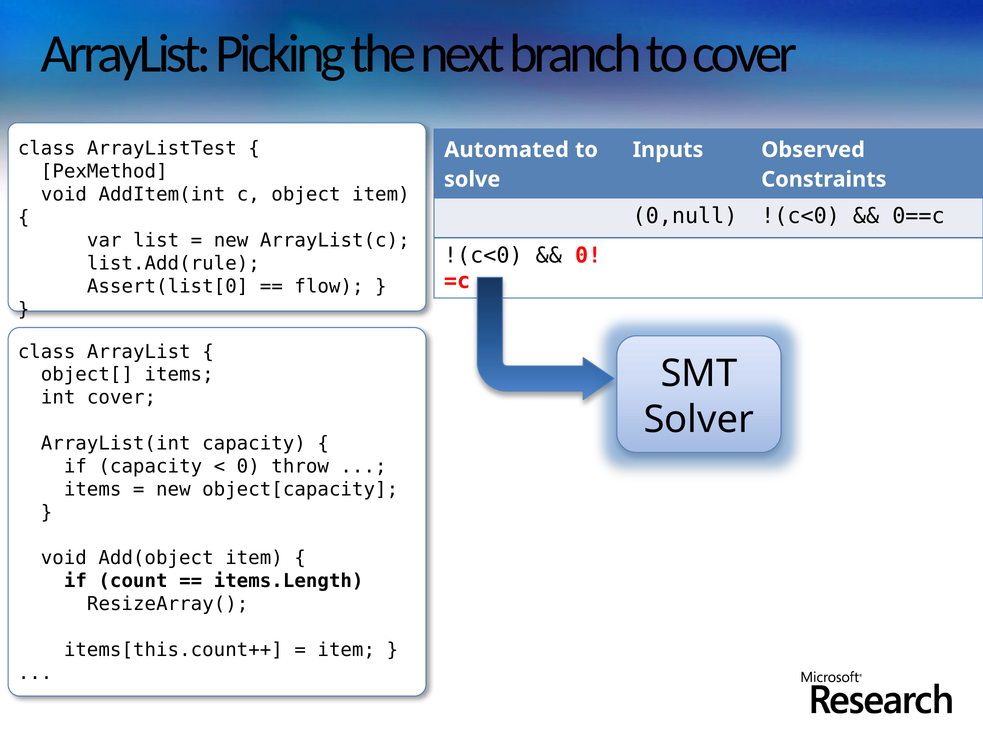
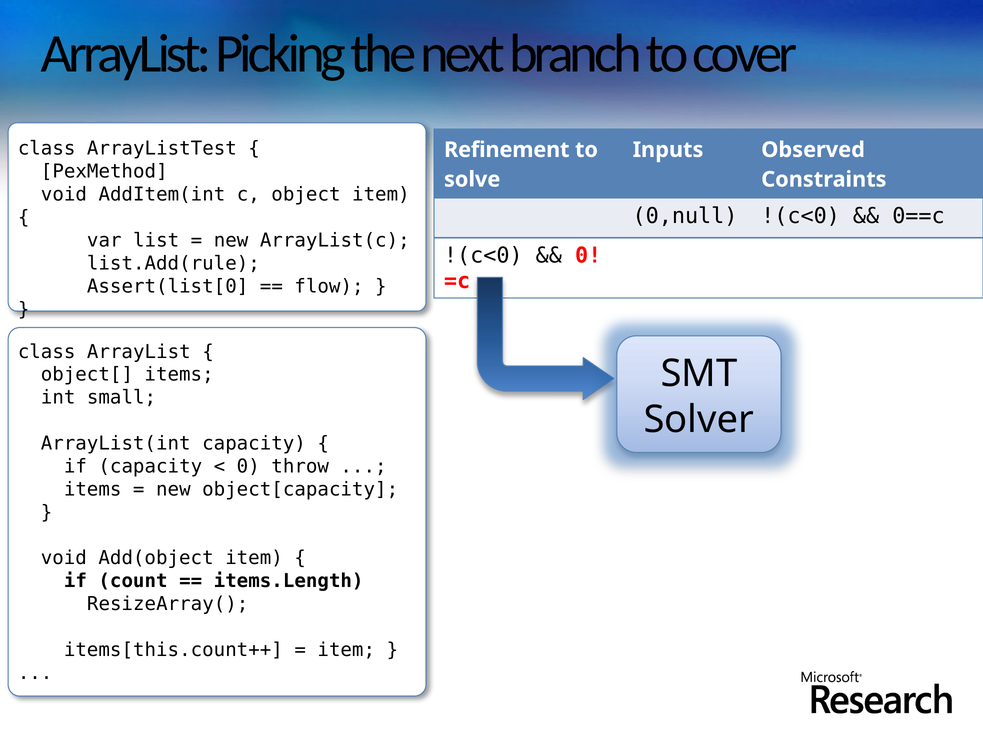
Automated: Automated -> Refinement
int cover: cover -> small
